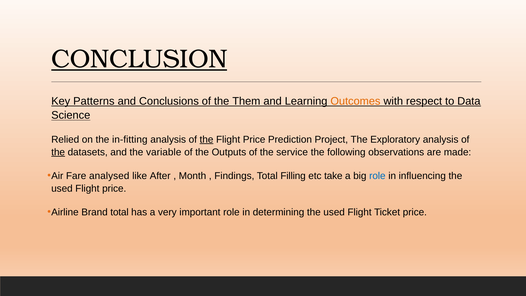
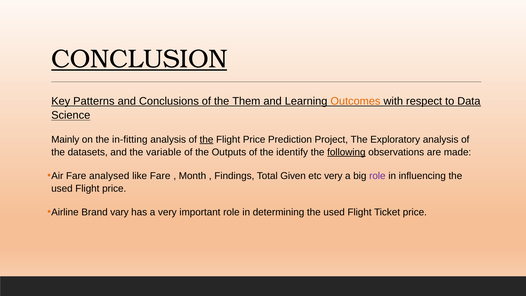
Relied: Relied -> Mainly
the at (58, 152) underline: present -> none
service: service -> identify
following underline: none -> present
like After: After -> Fare
Filling: Filling -> Given
etc take: take -> very
role at (377, 176) colour: blue -> purple
Brand total: total -> vary
